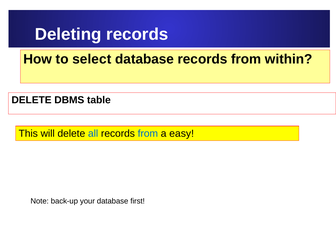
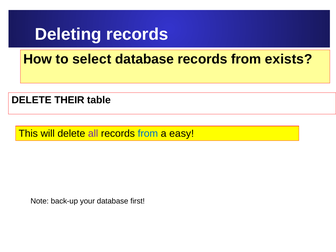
within: within -> exists
DBMS: DBMS -> THEIR
all colour: blue -> purple
